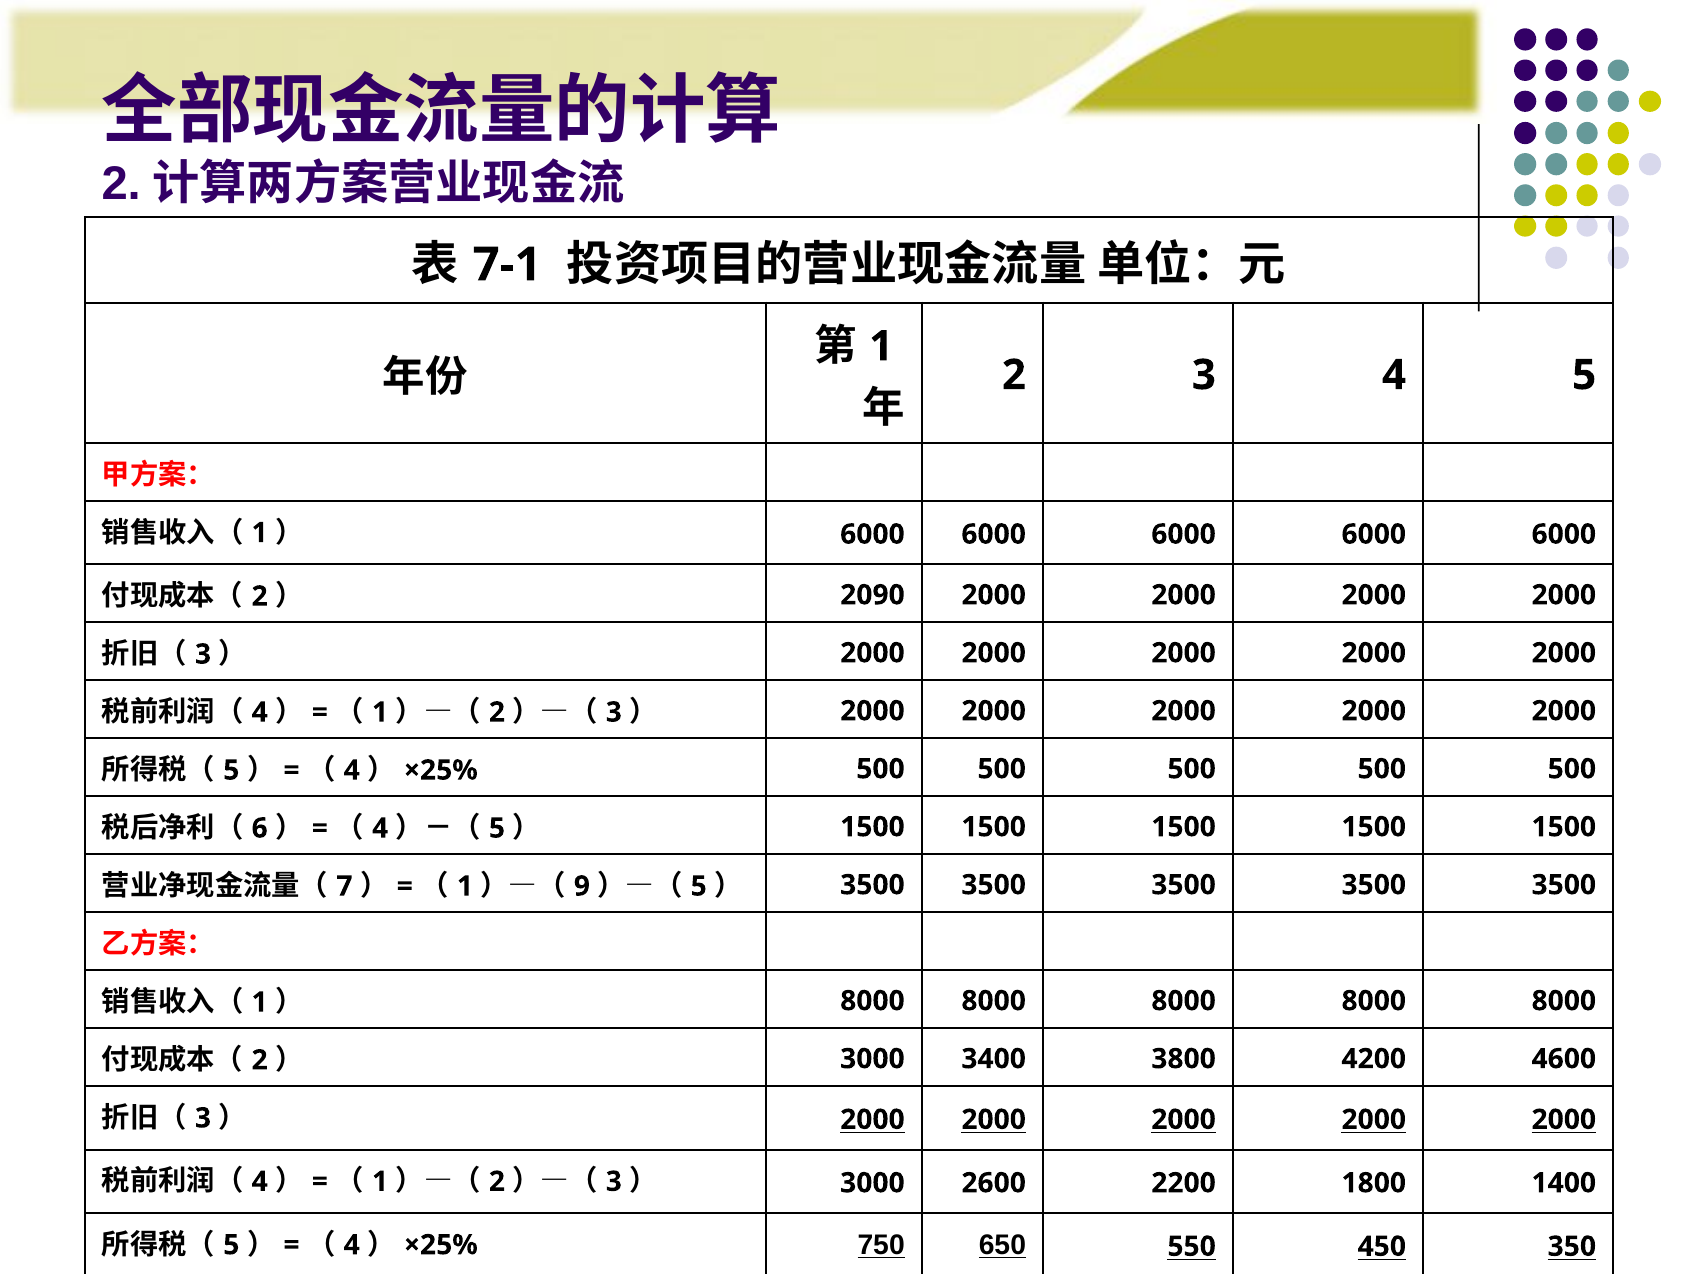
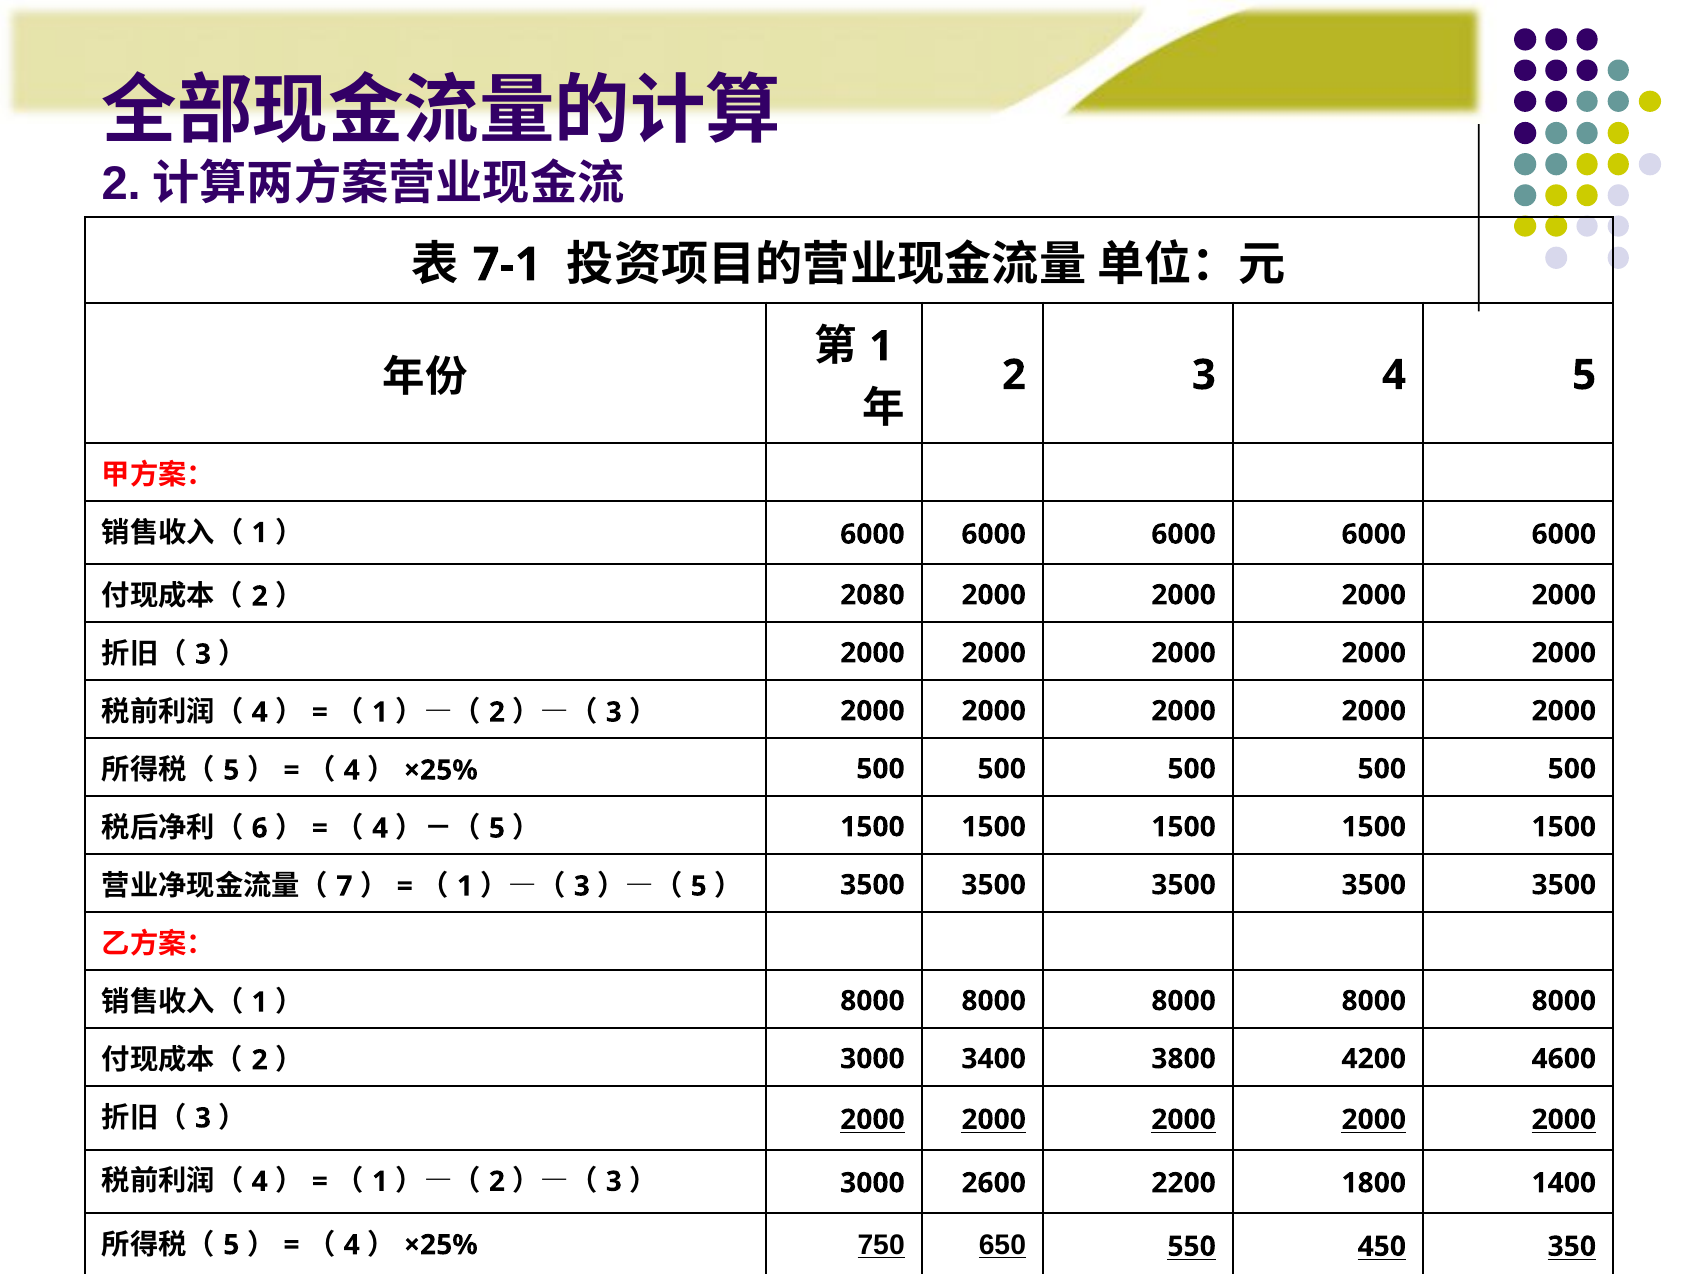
2090: 2090 -> 2080
9 at (582, 886): 9 -> 3
